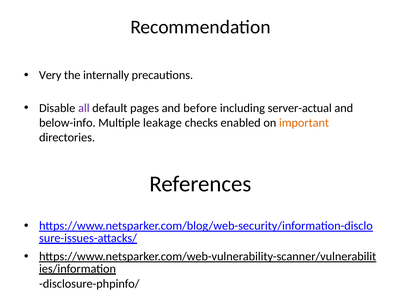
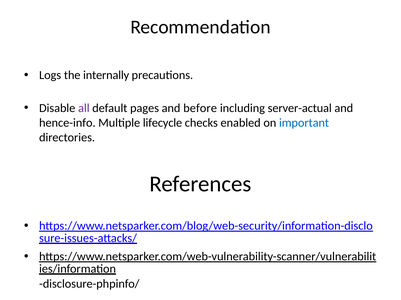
Very: Very -> Logs
below-info: below-info -> hence-info
leakage: leakage -> lifecycle
important colour: orange -> blue
